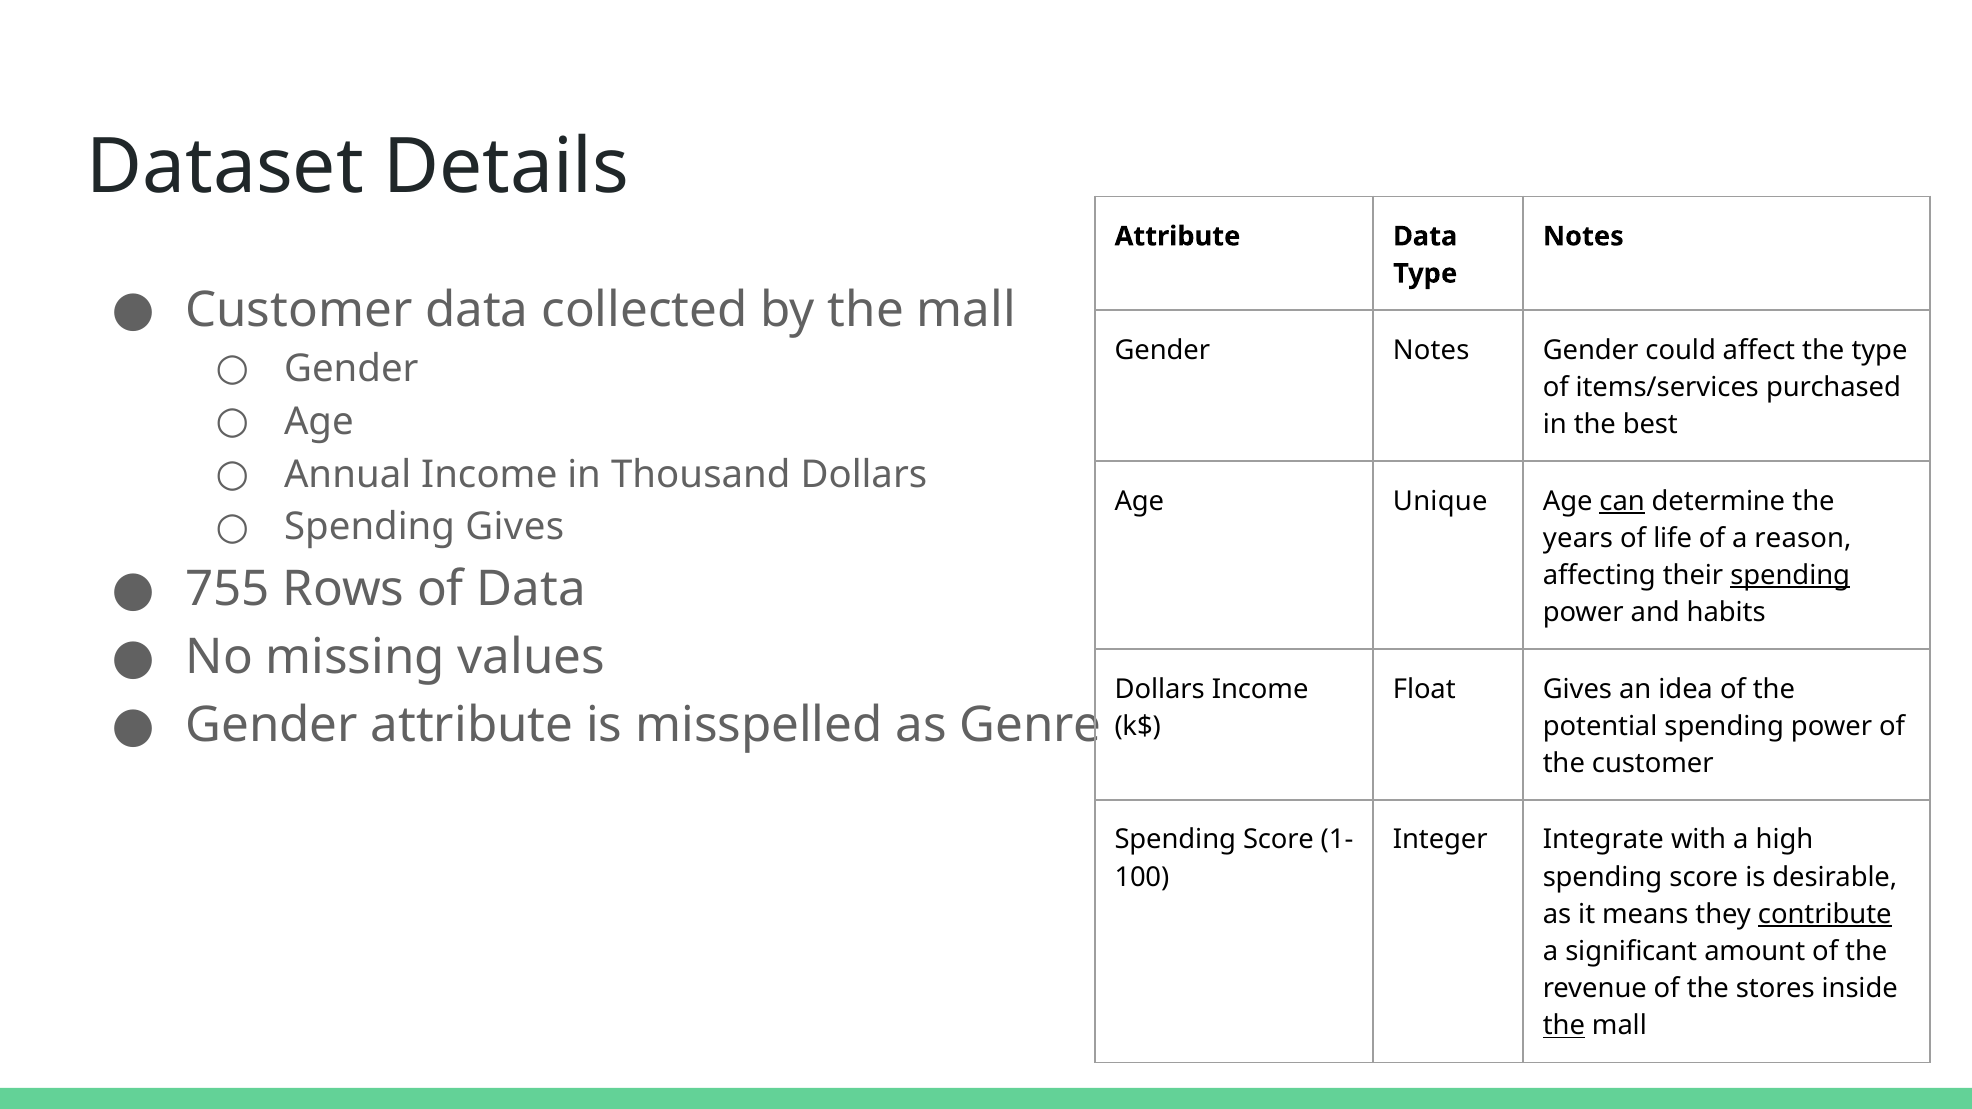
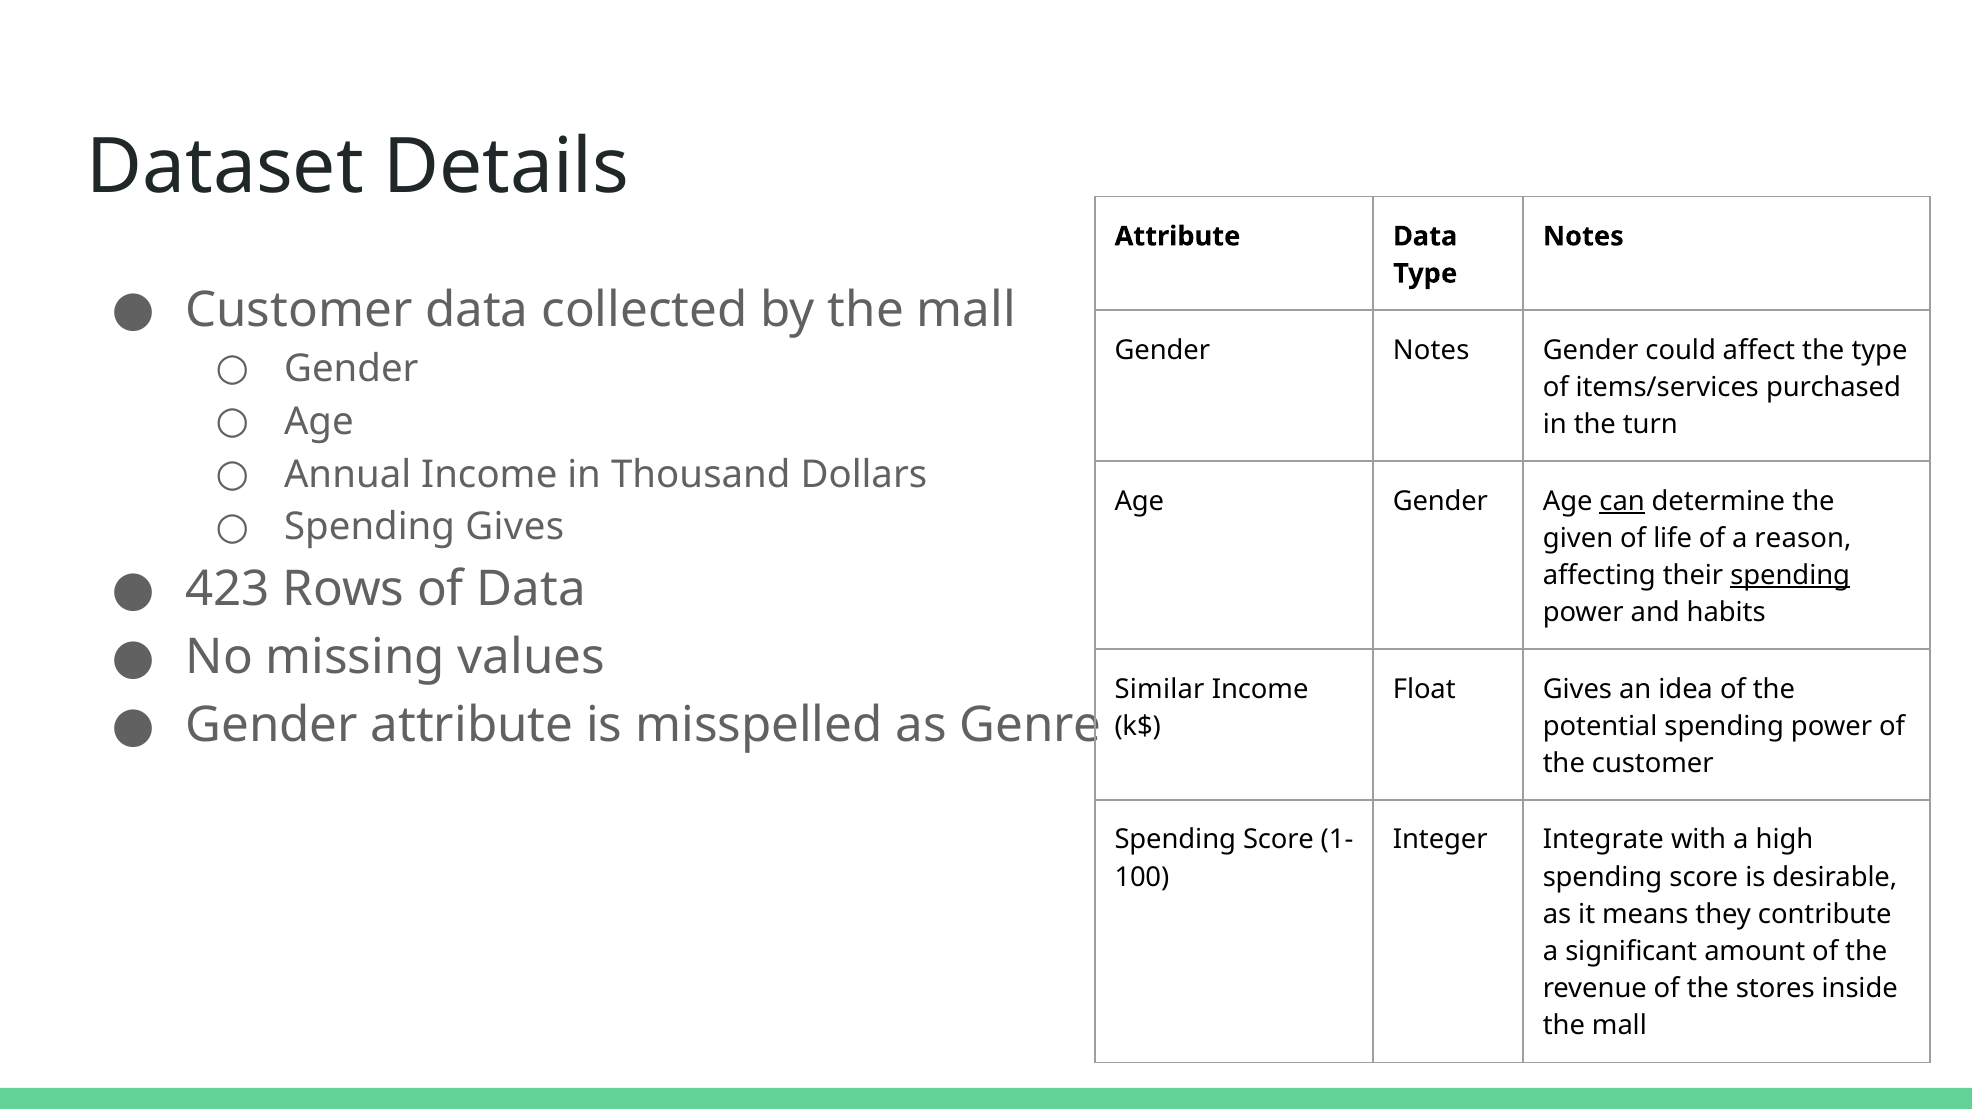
best: best -> turn
Age Unique: Unique -> Gender
years: years -> given
755: 755 -> 423
Dollars at (1160, 689): Dollars -> Similar
contribute underline: present -> none
the at (1564, 1026) underline: present -> none
